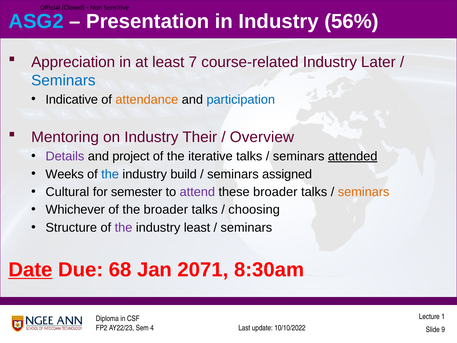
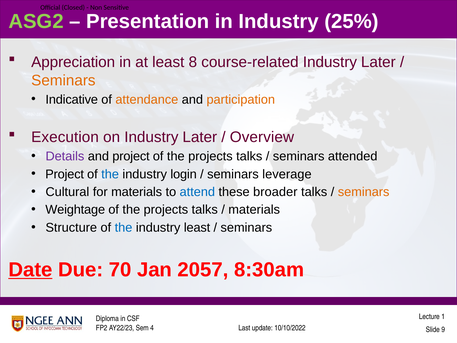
ASG2 colour: light blue -> light green
56%: 56% -> 25%
7: 7 -> 8
Seminars at (63, 80) colour: blue -> orange
participation colour: blue -> orange
Mentoring: Mentoring -> Execution
on Industry Their: Their -> Later
iterative at (210, 156): iterative -> projects
attended underline: present -> none
Weeks at (65, 174): Weeks -> Project
build: build -> login
assigned: assigned -> leverage
for semester: semester -> materials
attend colour: purple -> blue
Whichever: Whichever -> Weightage
broader at (166, 210): broader -> projects
choosing at (254, 210): choosing -> materials
the at (124, 227) colour: purple -> blue
68: 68 -> 70
2071: 2071 -> 2057
